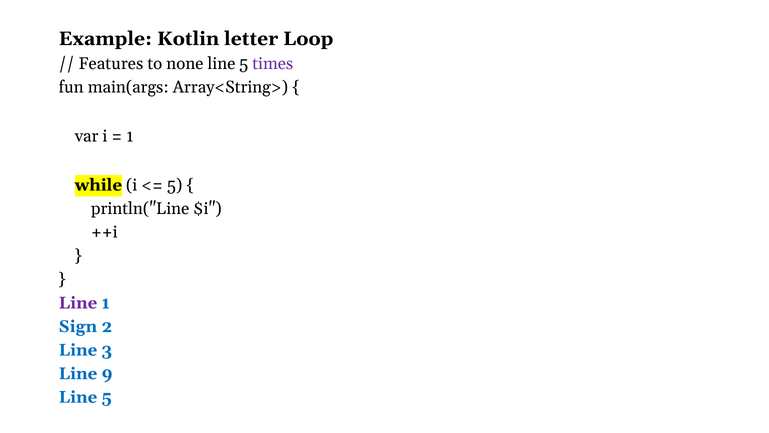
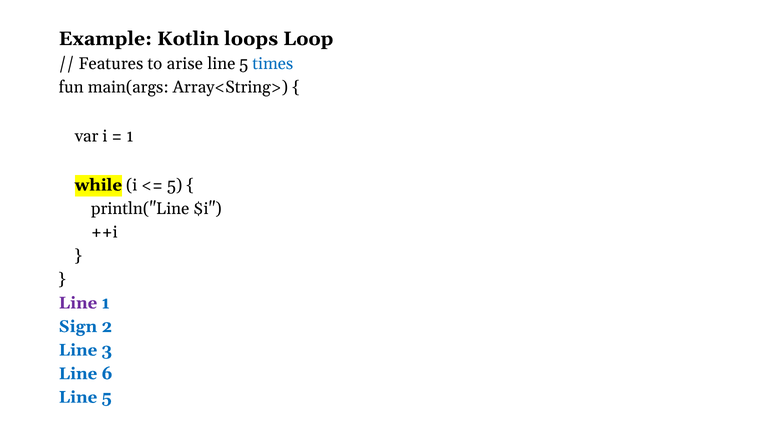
letter: letter -> loops
none: none -> arise
times colour: purple -> blue
9: 9 -> 6
